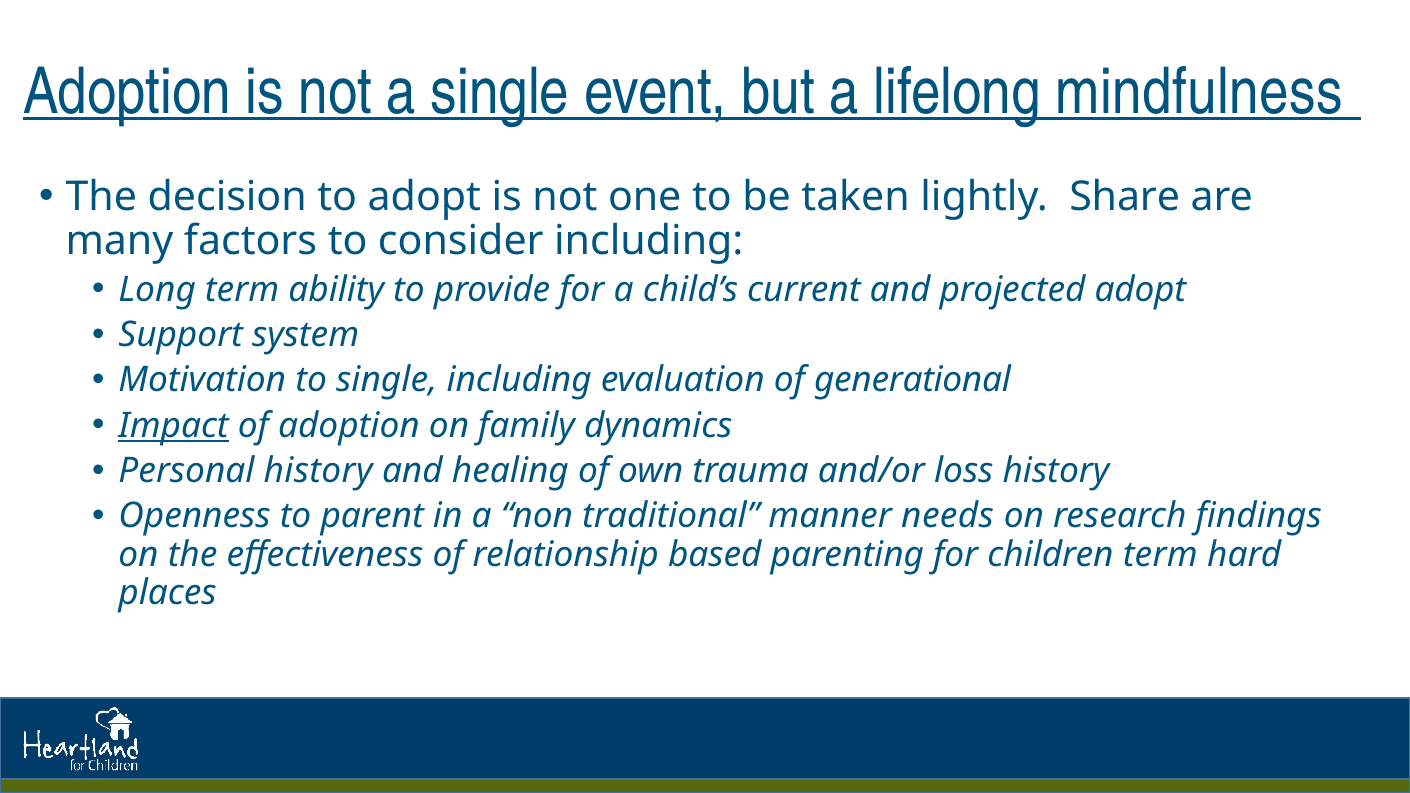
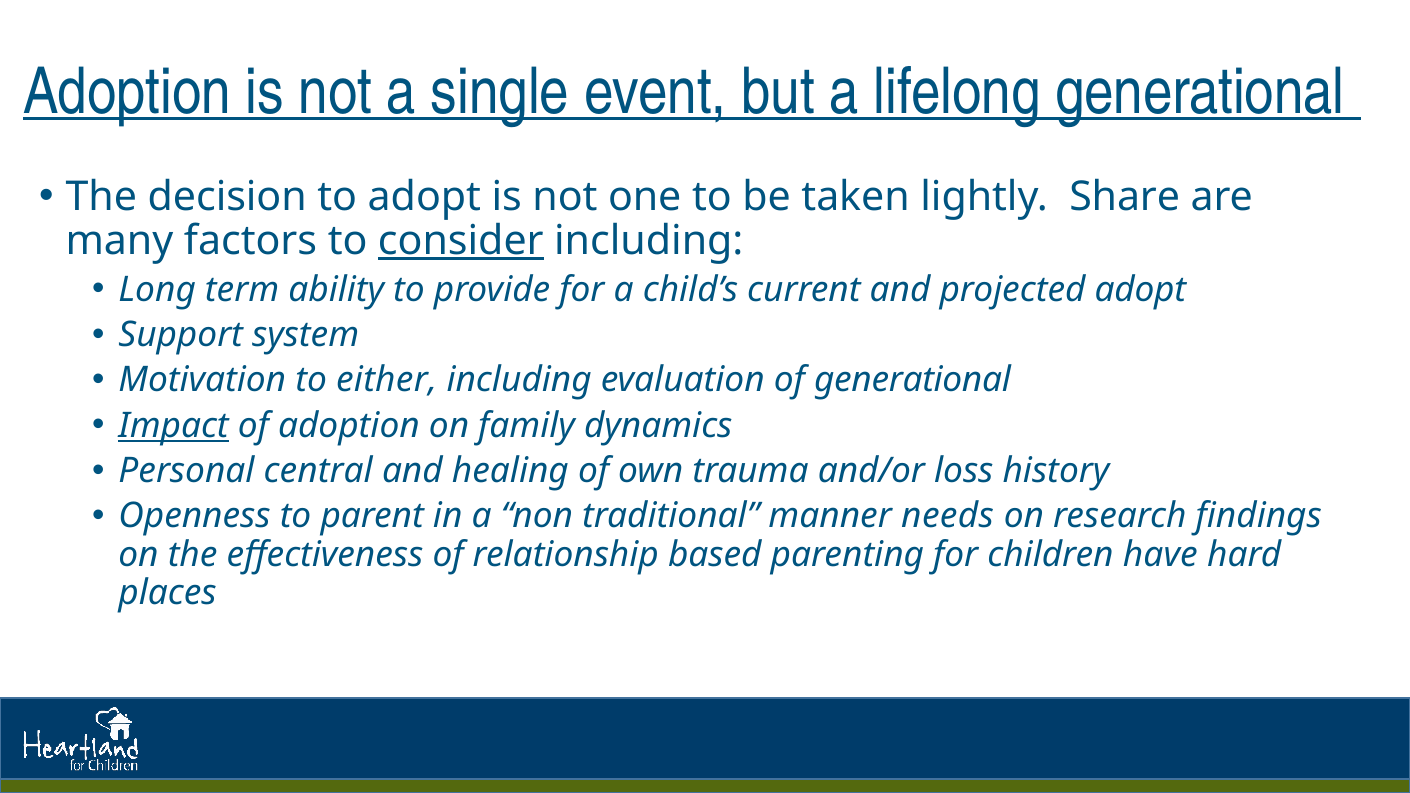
lifelong mindfulness: mindfulness -> generational
consider underline: none -> present
to single: single -> either
Personal history: history -> central
children term: term -> have
